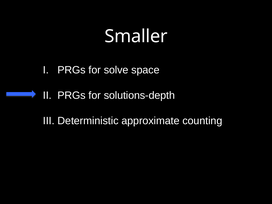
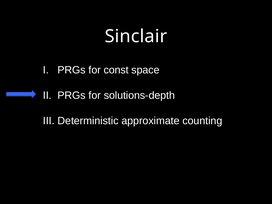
Smaller: Smaller -> Sinclair
solve: solve -> const
